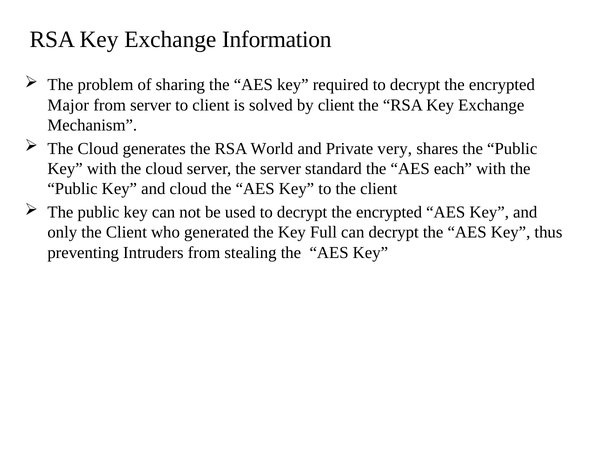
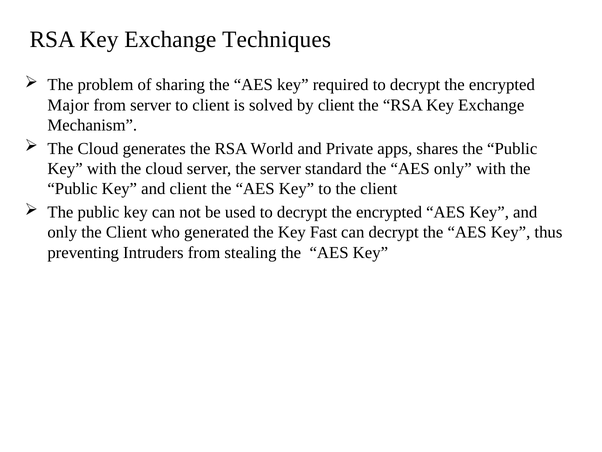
Information: Information -> Techniques
very: very -> apps
AES each: each -> only
and cloud: cloud -> client
Full: Full -> Fast
